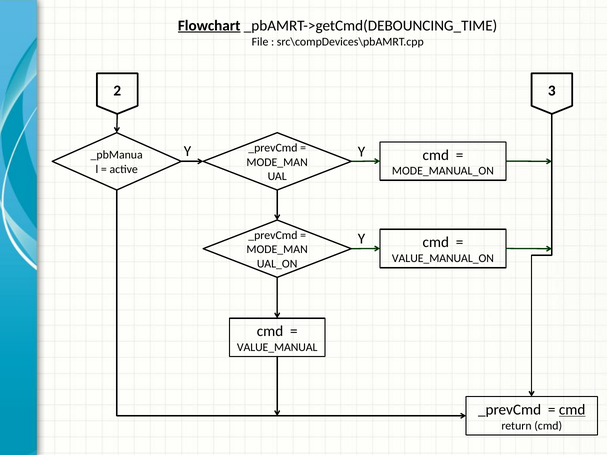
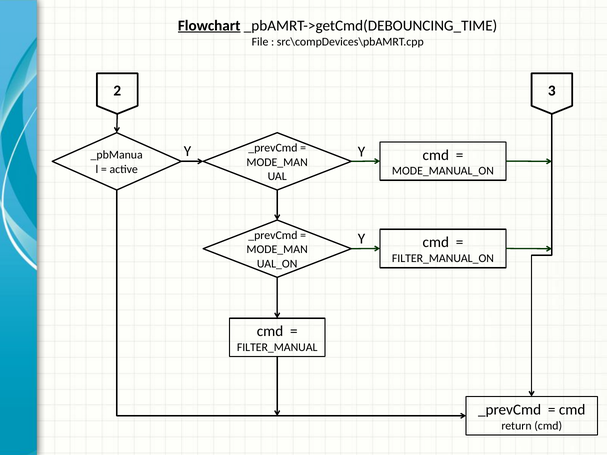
VALUE_MANUAL_ON: VALUE_MANUAL_ON -> FILTER_MANUAL_ON
VALUE_MANUAL: VALUE_MANUAL -> FILTER_MANUAL
cmd at (572, 410) underline: present -> none
